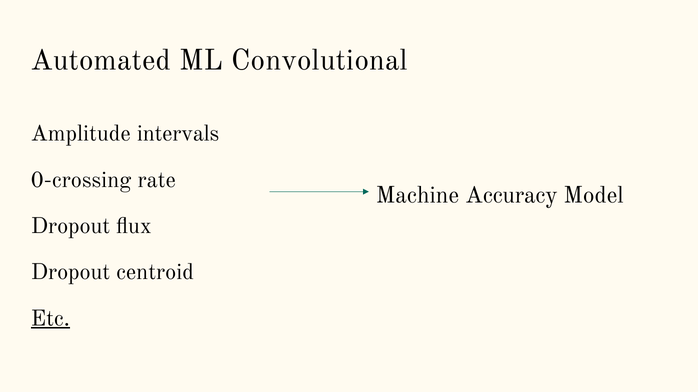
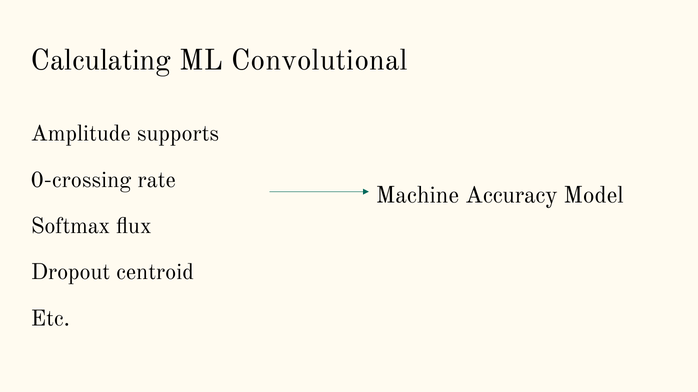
Automated: Automated -> Calculating
intervals: intervals -> supports
Dropout at (70, 226): Dropout -> Softmax
Etc underline: present -> none
